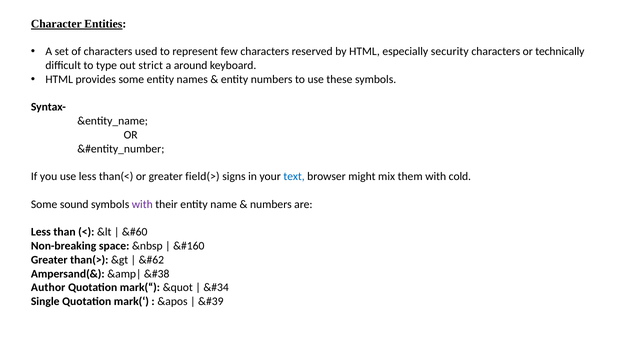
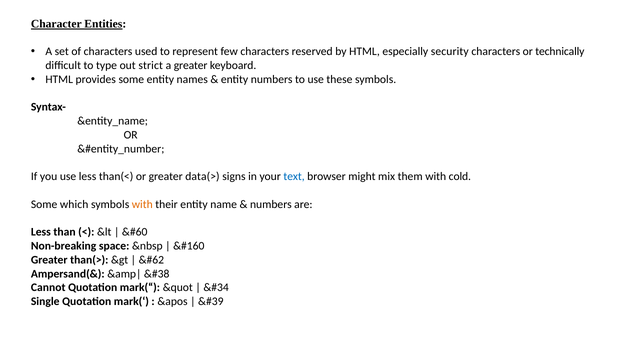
a around: around -> greater
field(>: field(> -> data(>
sound: sound -> which
with at (142, 205) colour: purple -> orange
Author: Author -> Cannot
